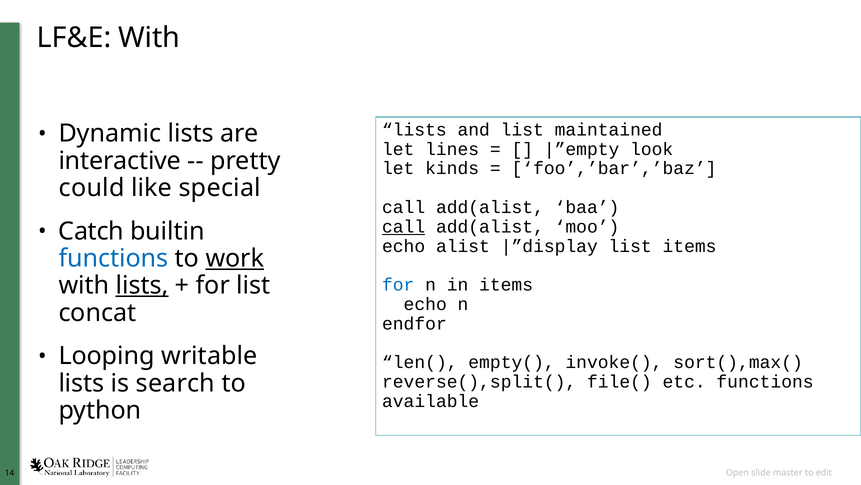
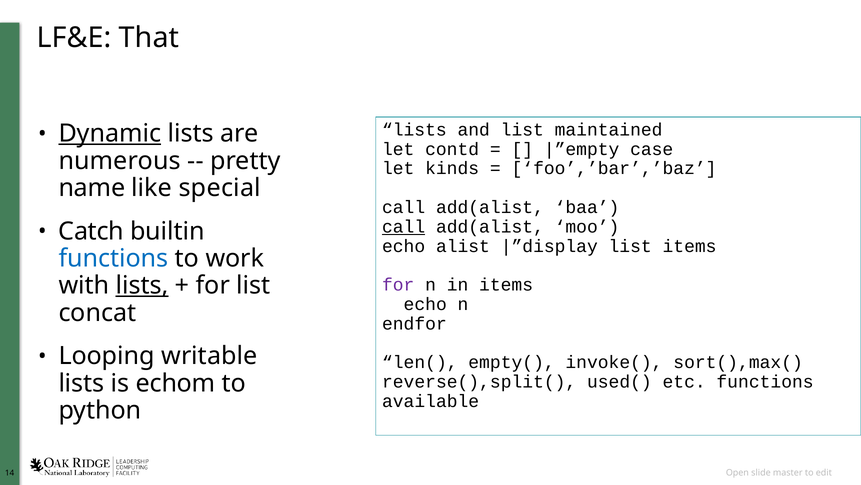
LF&E With: With -> That
Dynamic underline: none -> present
lines: lines -> contd
look: look -> case
interactive: interactive -> numerous
could: could -> name
work underline: present -> none
for at (398, 285) colour: blue -> purple
file(: file( -> used(
search: search -> echom
